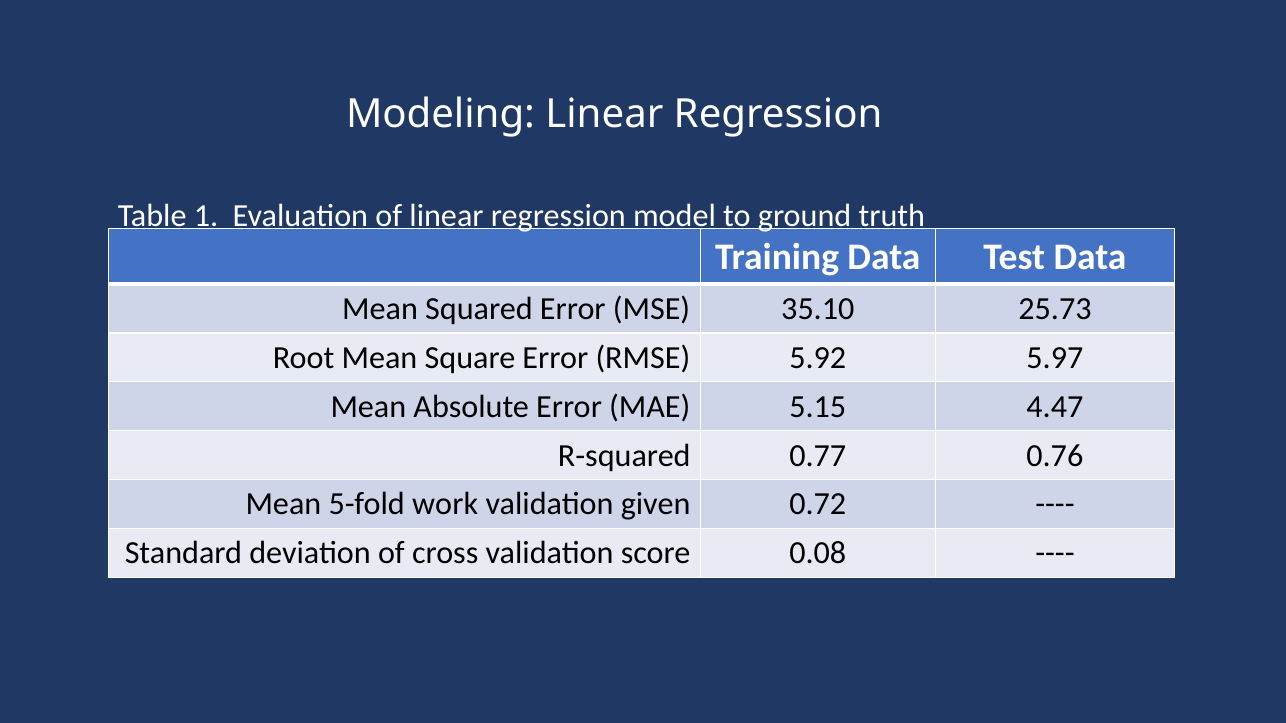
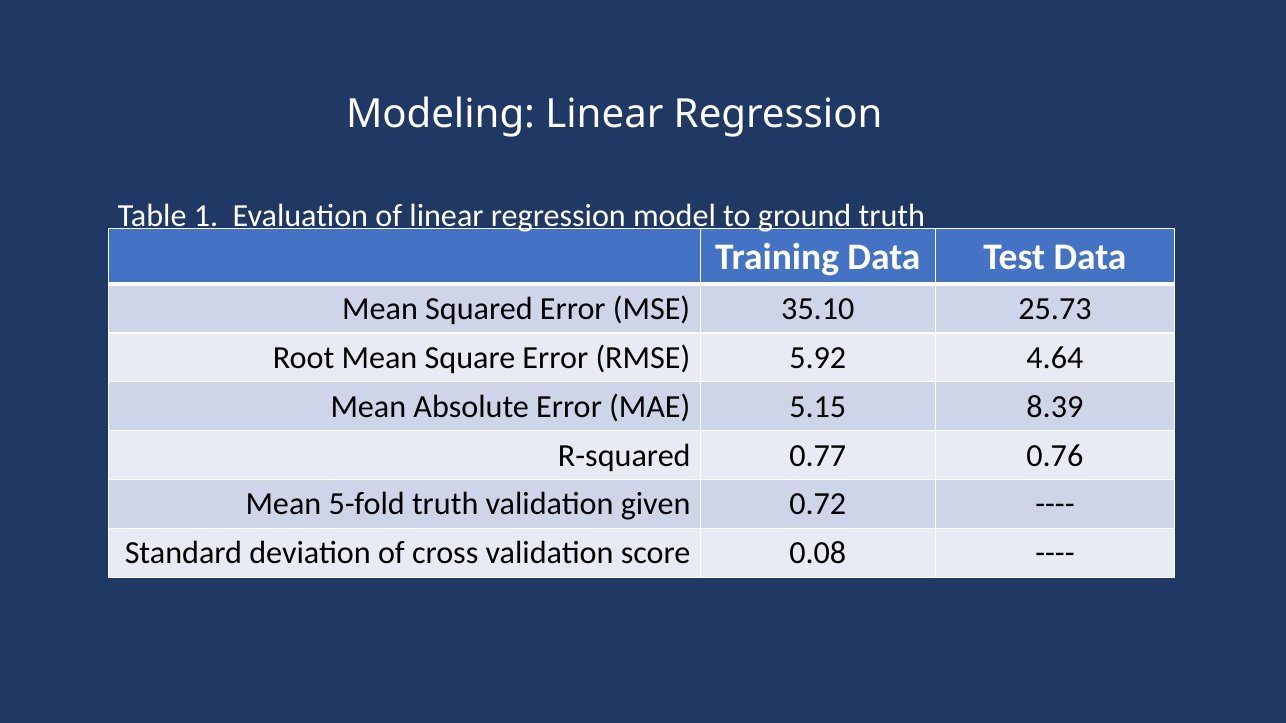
5.97: 5.97 -> 4.64
4.47: 4.47 -> 8.39
5-fold work: work -> truth
